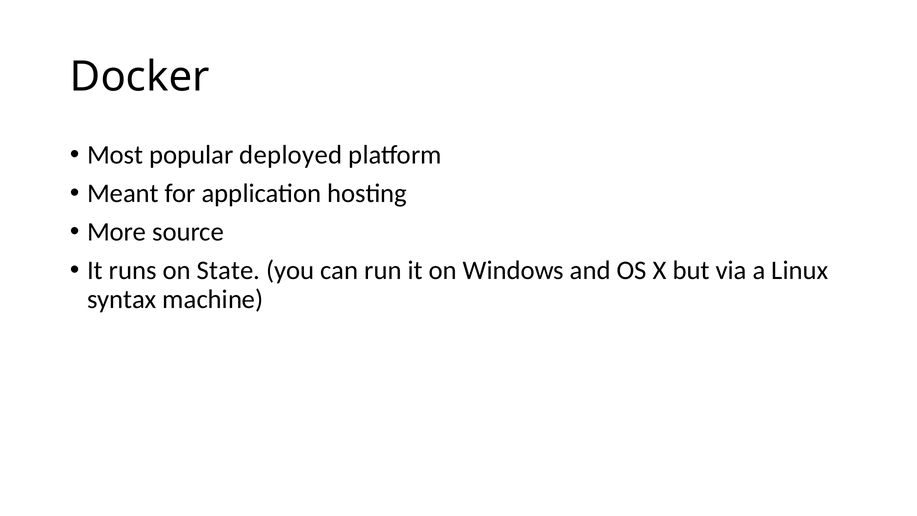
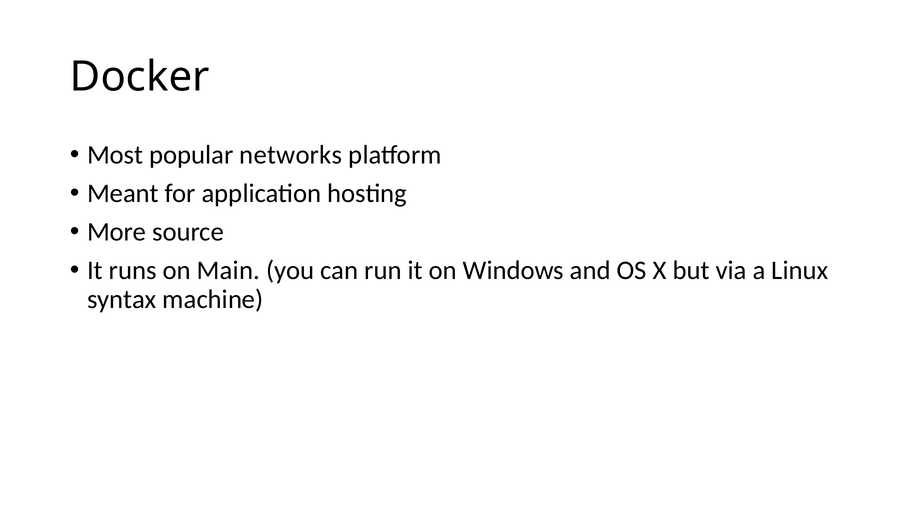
deployed: deployed -> networks
State: State -> Main
